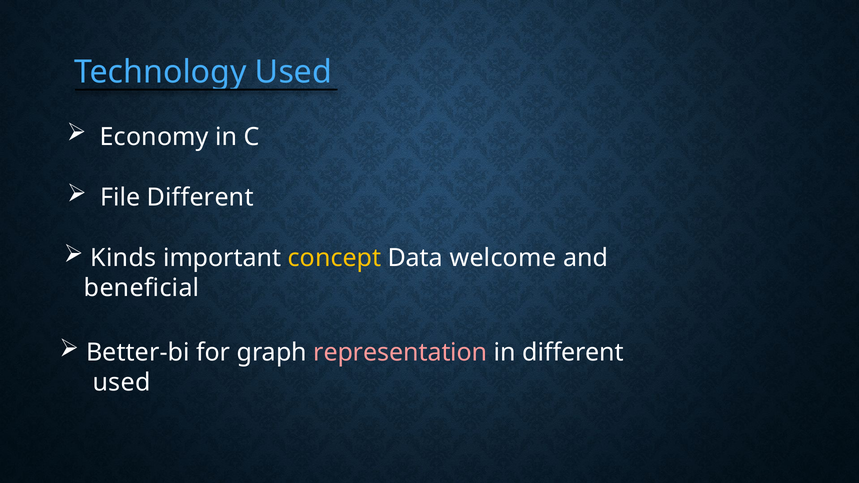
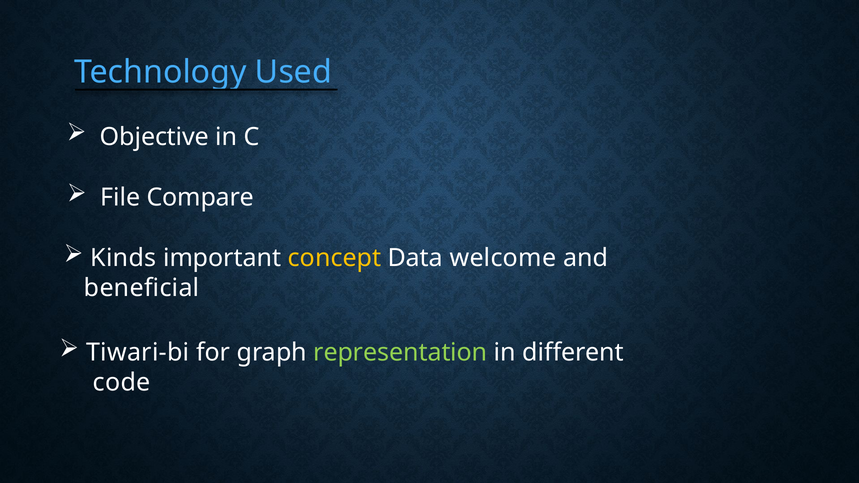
Economy: Economy -> Objective
File Different: Different -> Compare
Better-bi: Better-bi -> Tiwari-bi
representation colour: pink -> light green
used at (122, 383): used -> code
